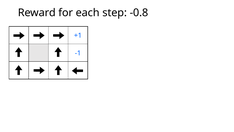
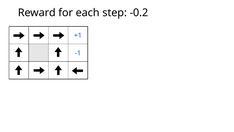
-0.8: -0.8 -> -0.2
